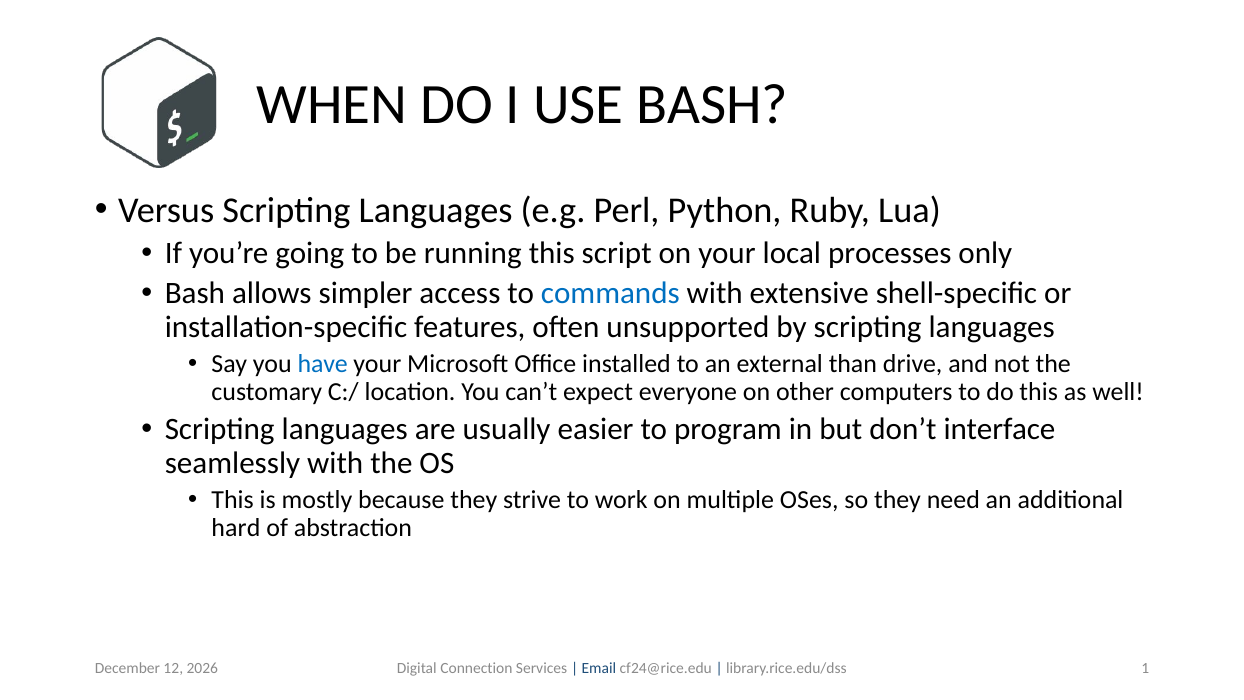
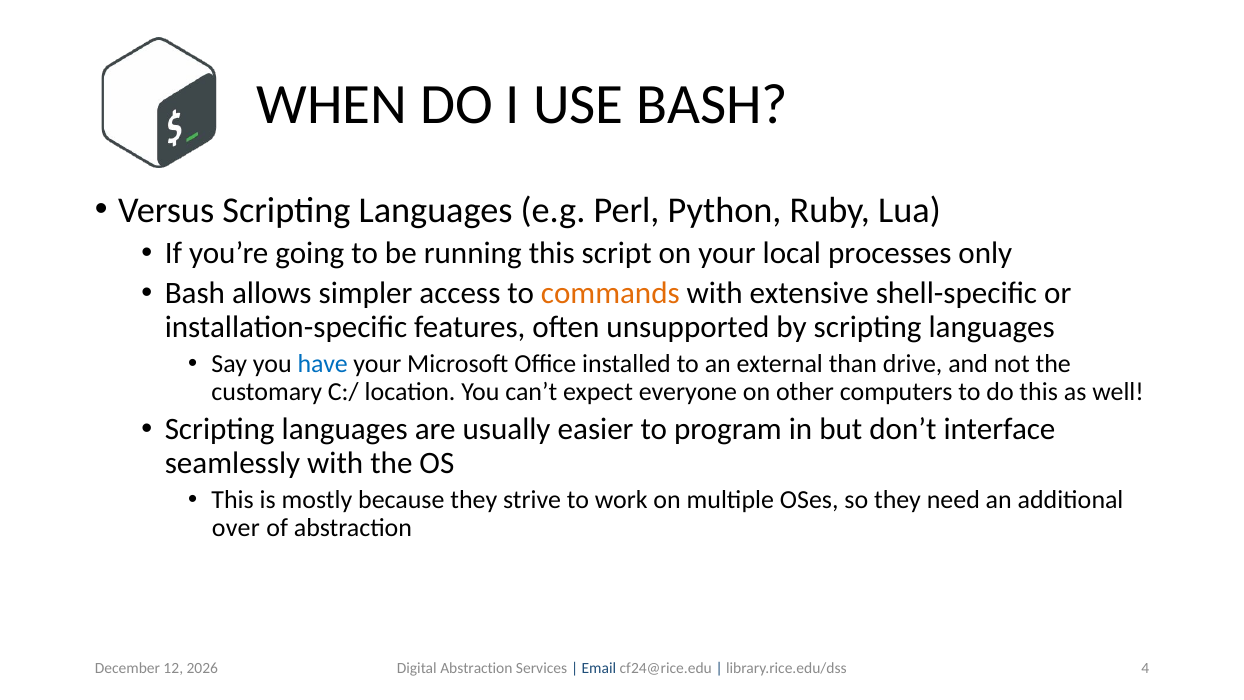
commands colour: blue -> orange
hard: hard -> over
1: 1 -> 4
Digital Connection: Connection -> Abstraction
